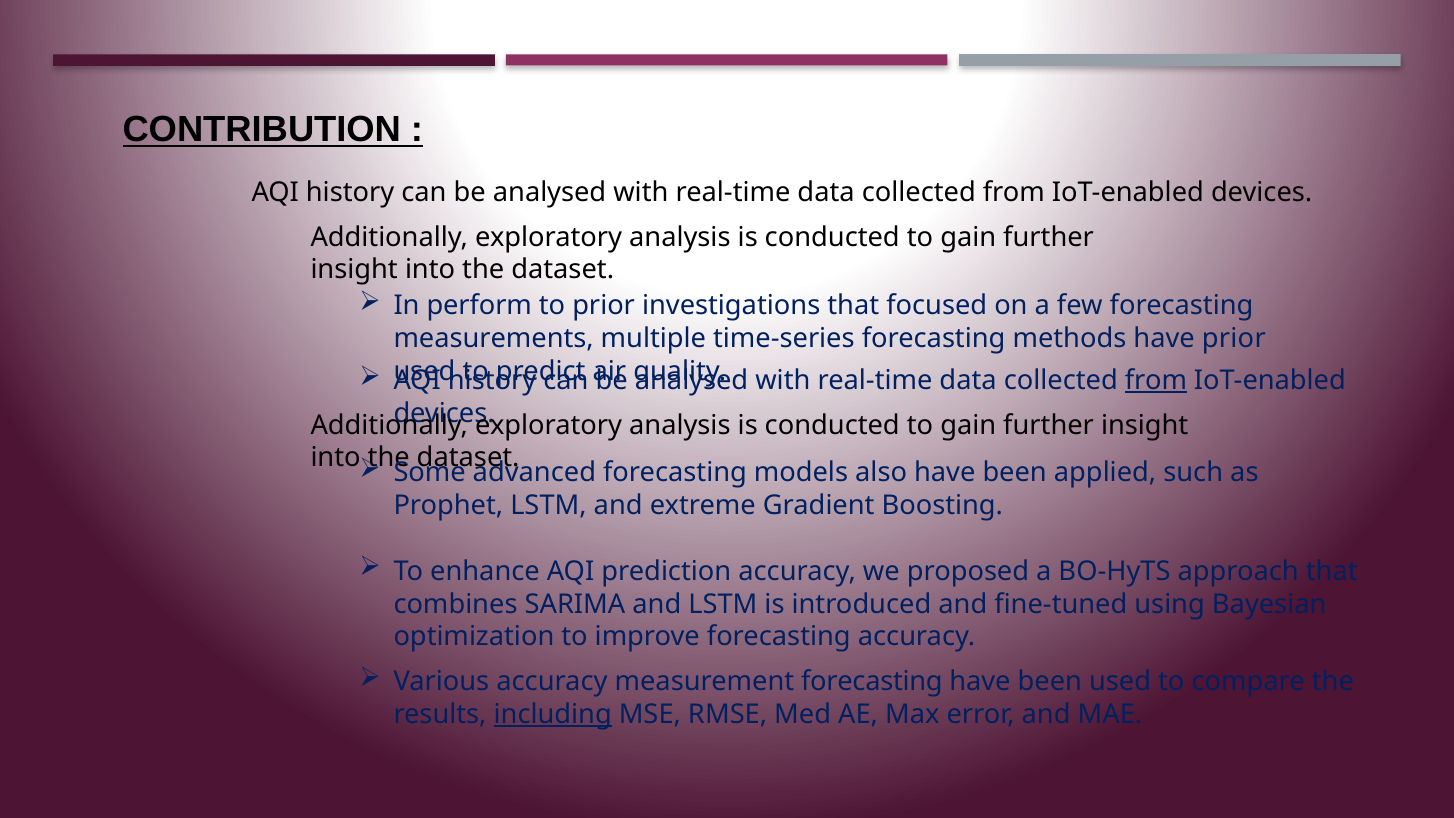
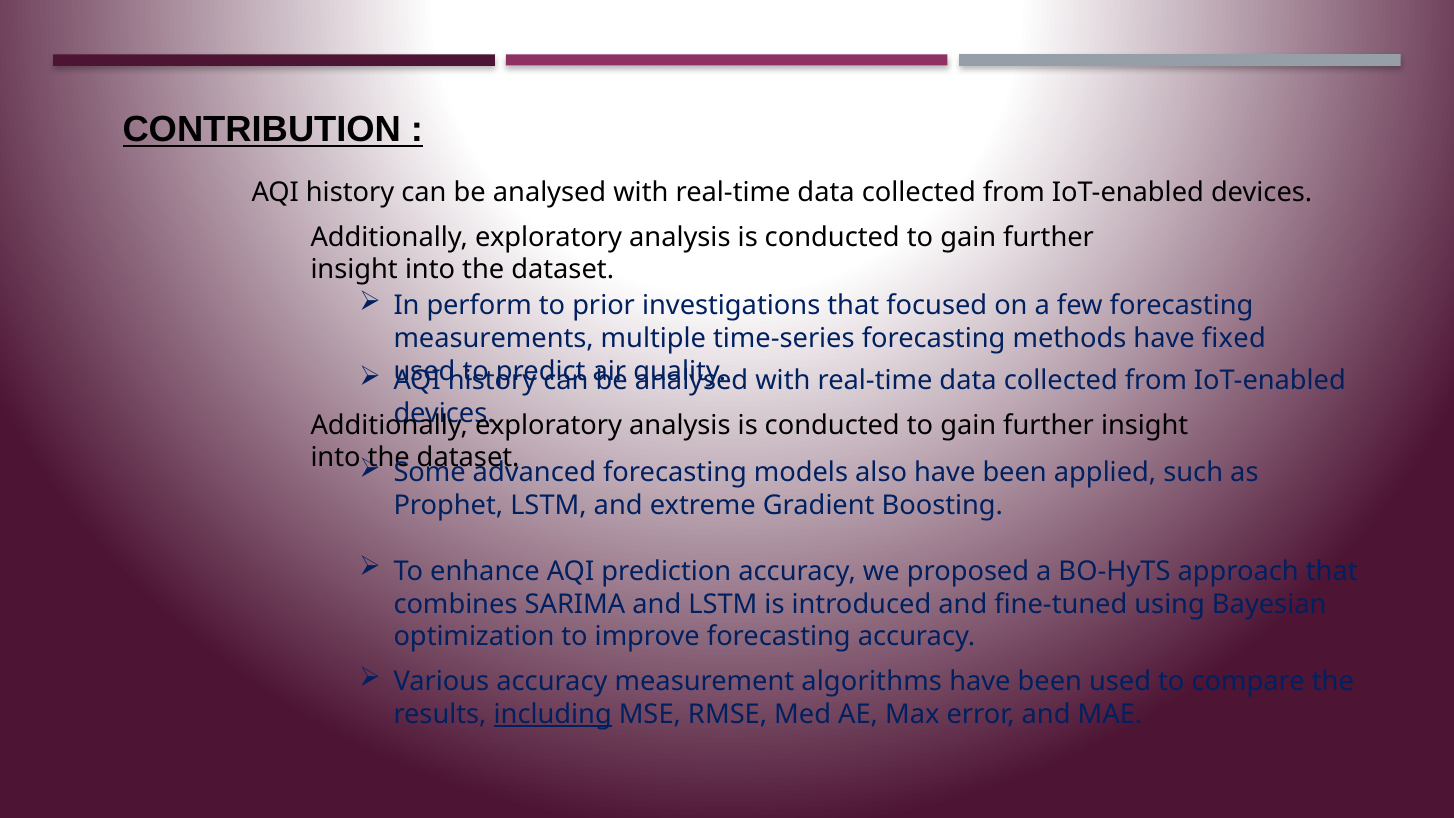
have prior: prior -> fixed
from at (1156, 380) underline: present -> none
measurement forecasting: forecasting -> algorithms
